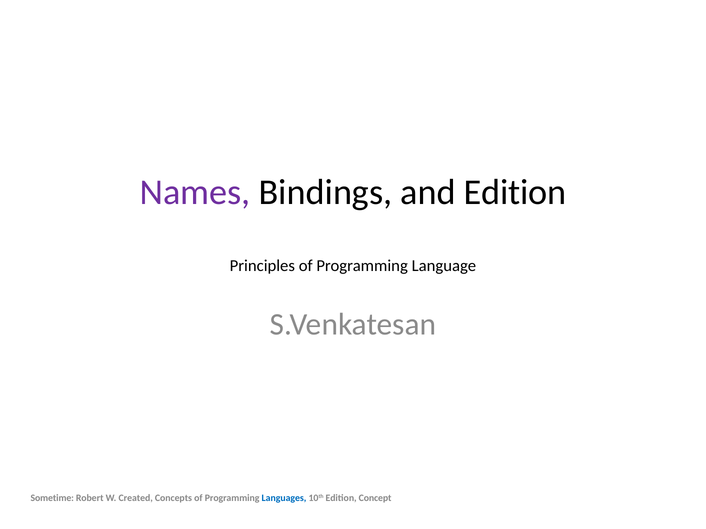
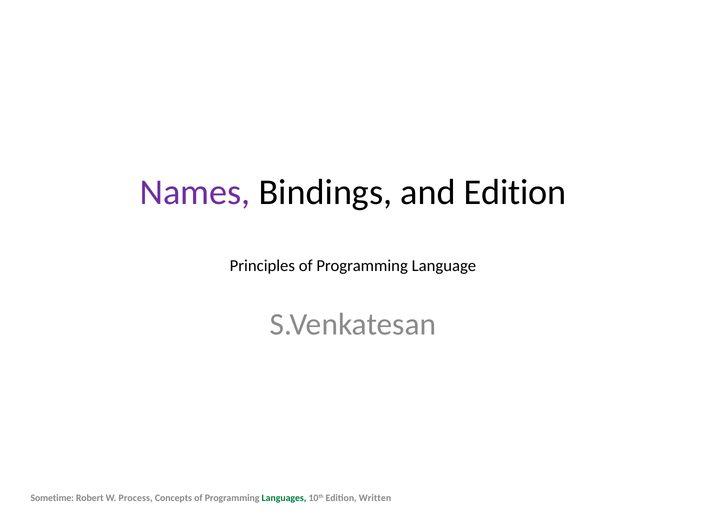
Created: Created -> Process
Languages colour: blue -> green
Concept: Concept -> Written
